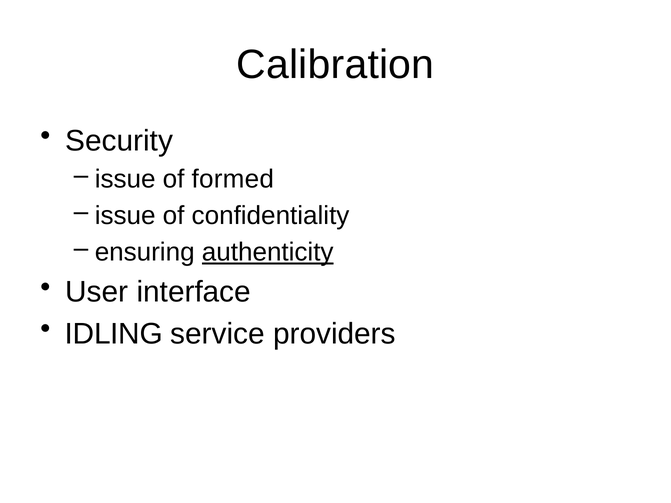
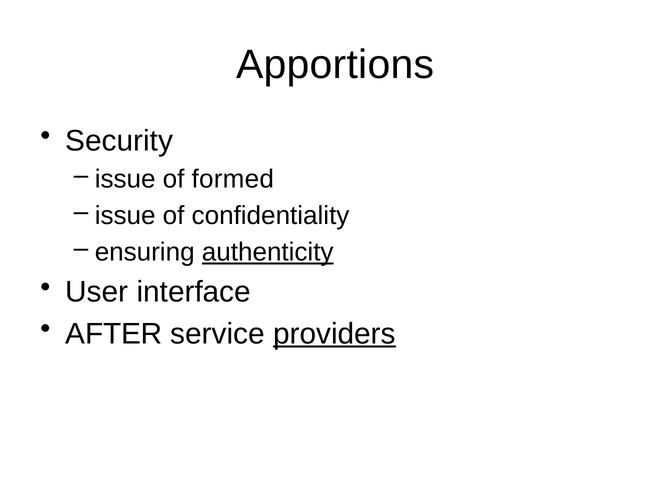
Calibration: Calibration -> Apportions
IDLING: IDLING -> AFTER
providers underline: none -> present
